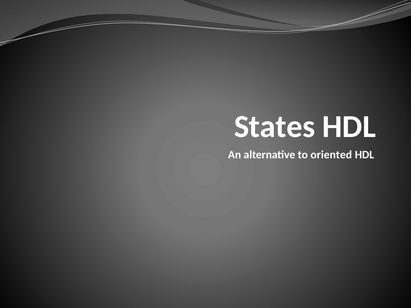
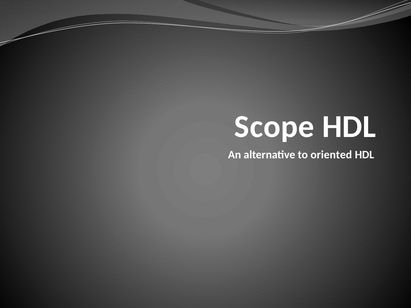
States: States -> Scope
